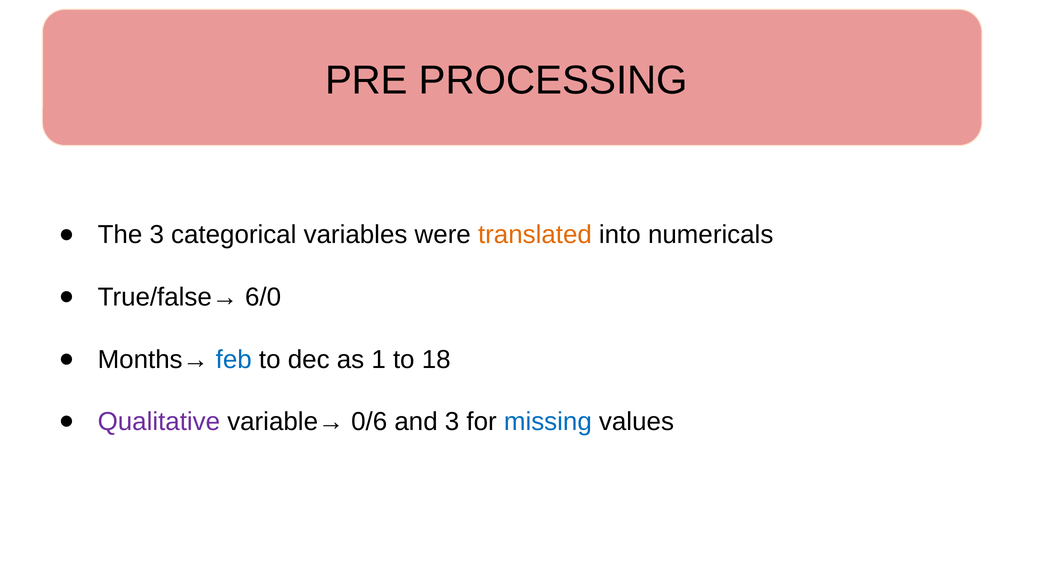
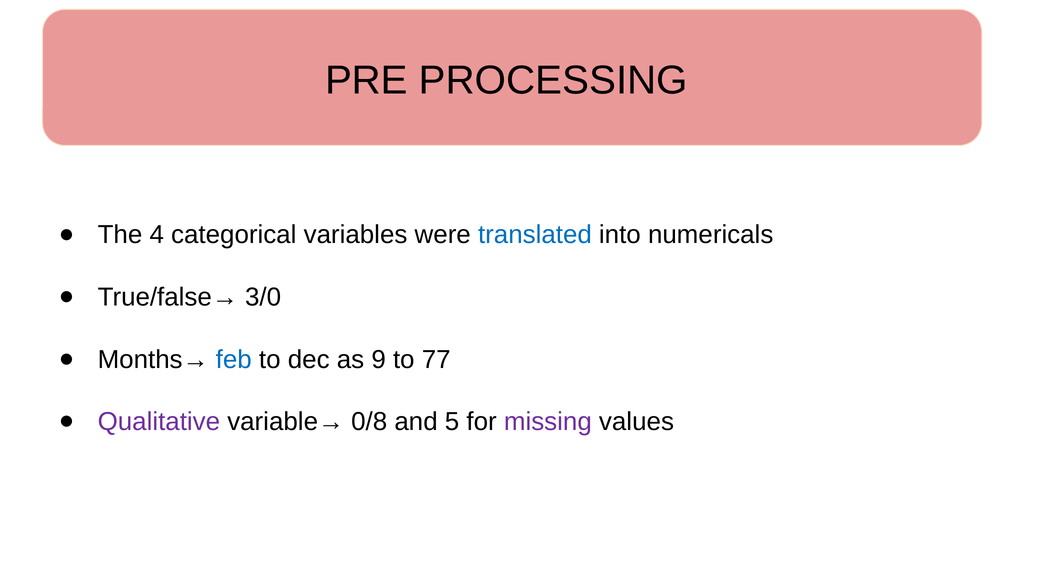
The 3: 3 -> 4
translated colour: orange -> blue
6/0: 6/0 -> 3/0
1: 1 -> 9
18: 18 -> 77
0/6: 0/6 -> 0/8
and 3: 3 -> 5
missing colour: blue -> purple
